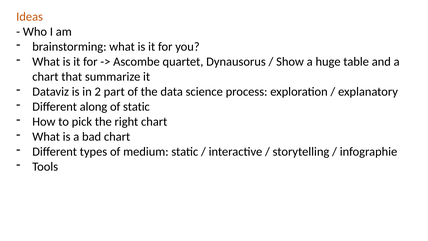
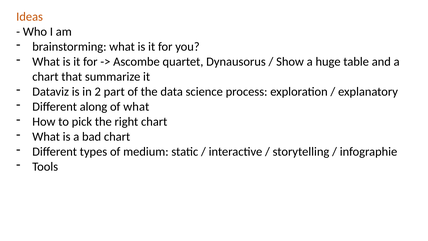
of static: static -> what
